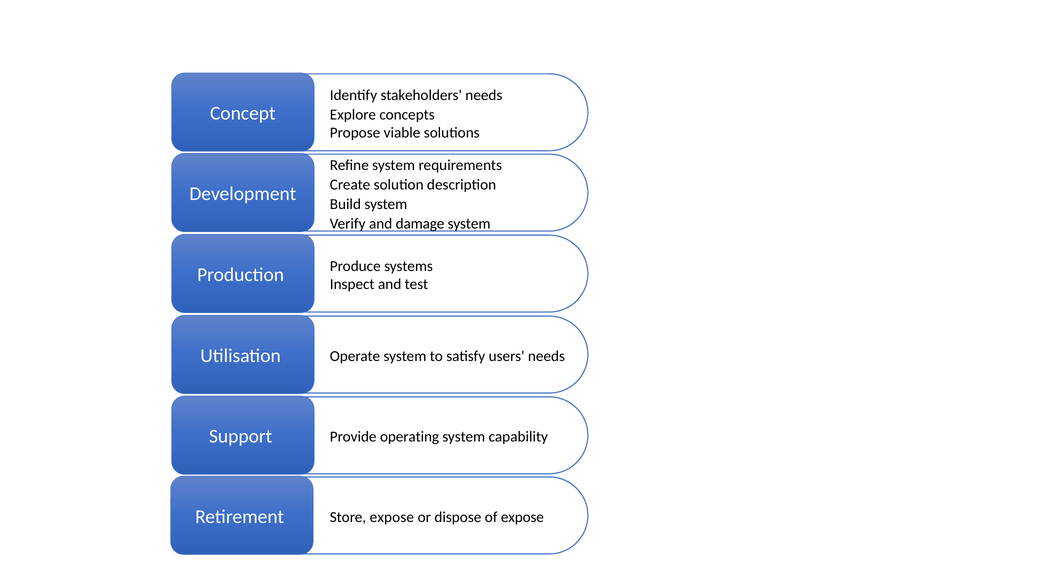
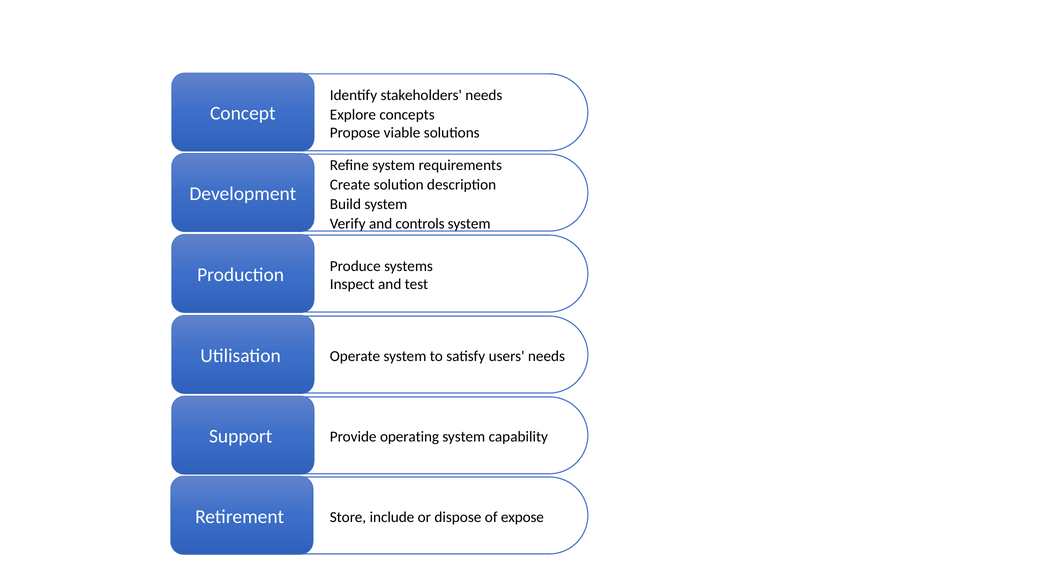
damage: damage -> controls
Store expose: expose -> include
